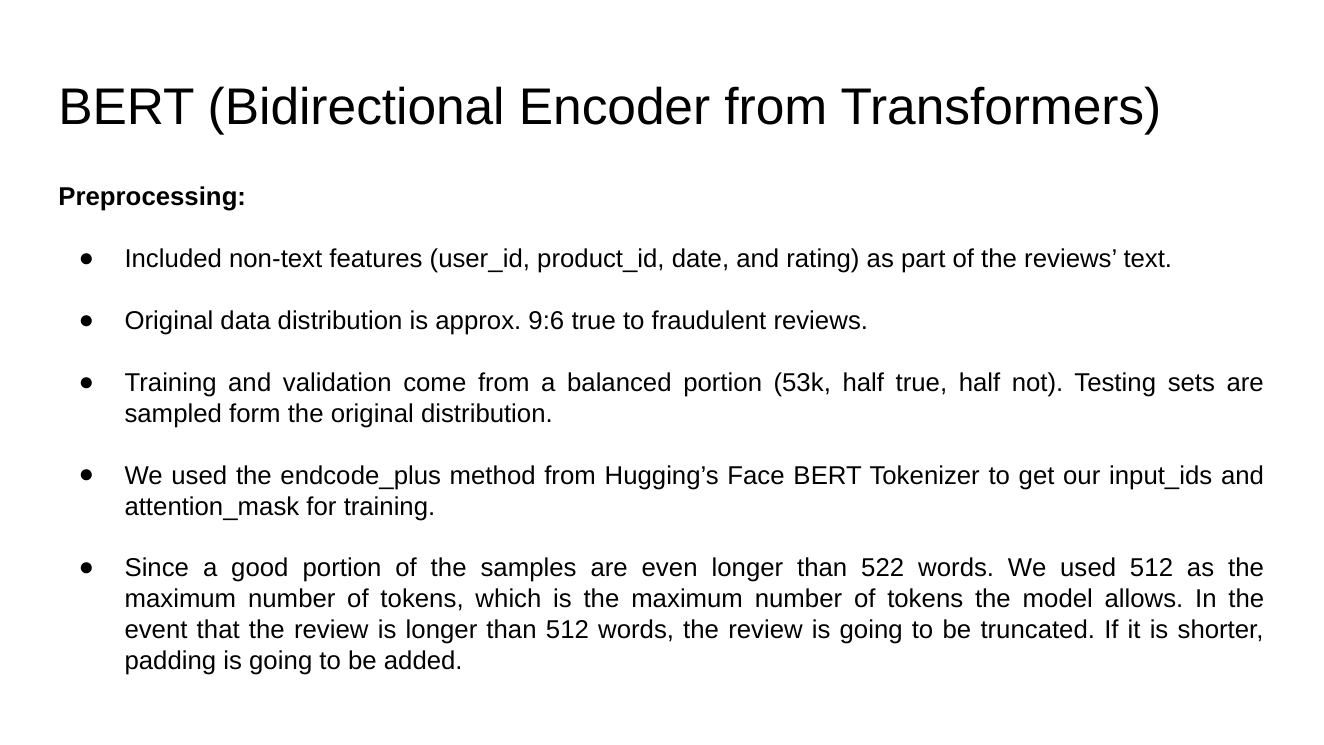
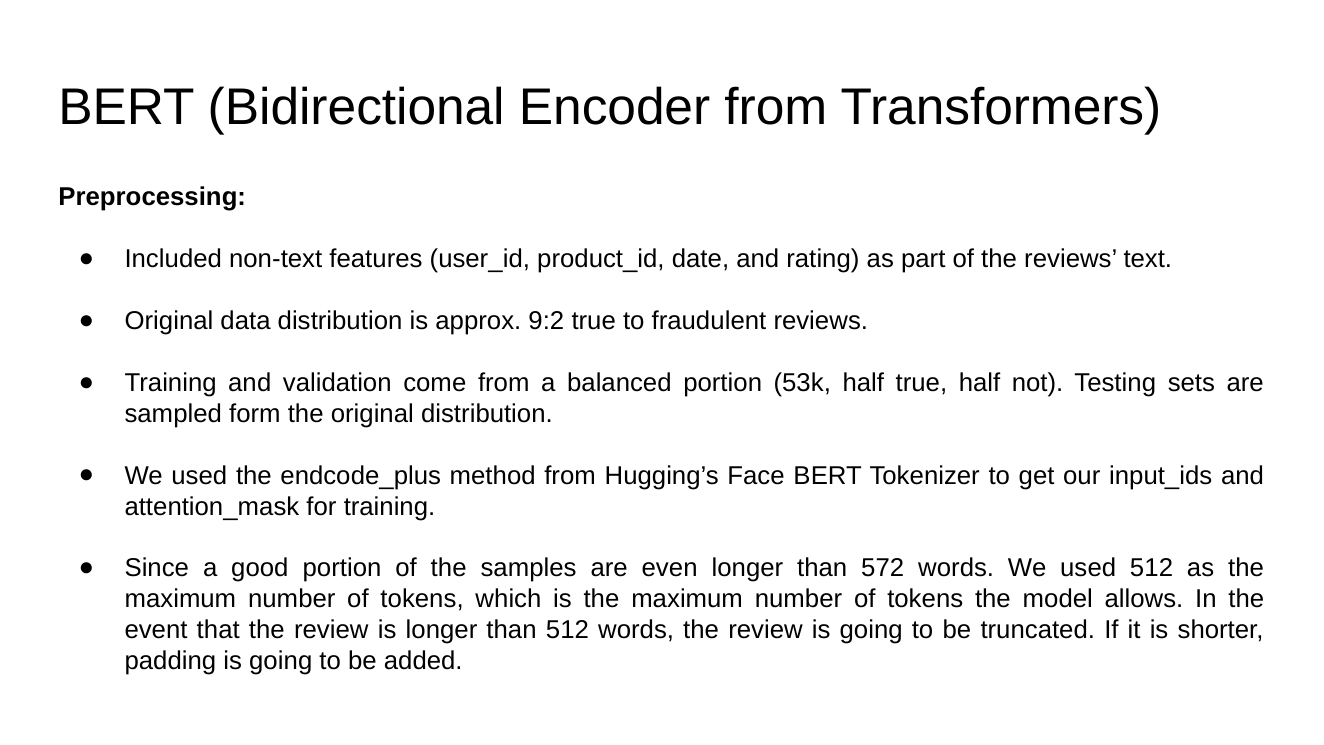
9:6: 9:6 -> 9:2
522: 522 -> 572
